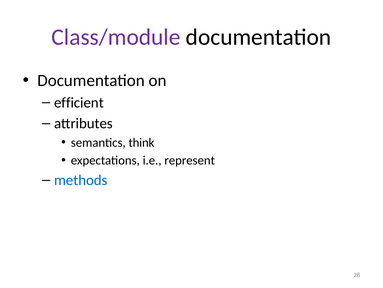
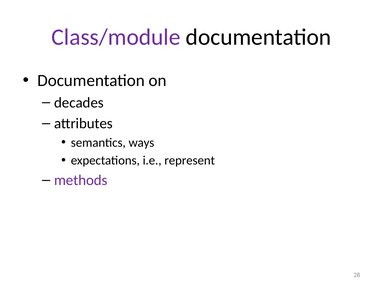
efficient: efficient -> decades
think: think -> ways
methods colour: blue -> purple
